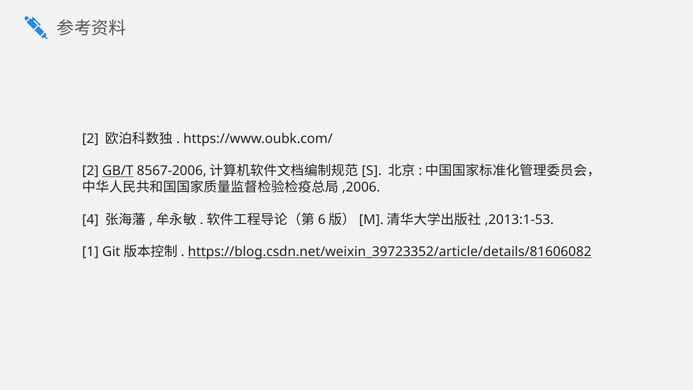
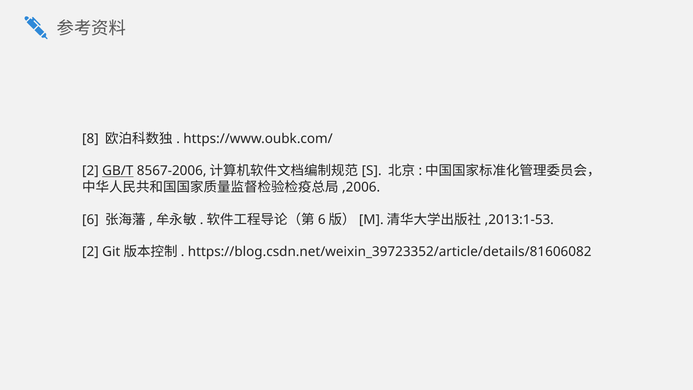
2 at (90, 139): 2 -> 8
4: 4 -> 6
1 at (90, 252): 1 -> 2
https://blog.csdn.net/weixin_39723352/article/details/81606082 underline: present -> none
